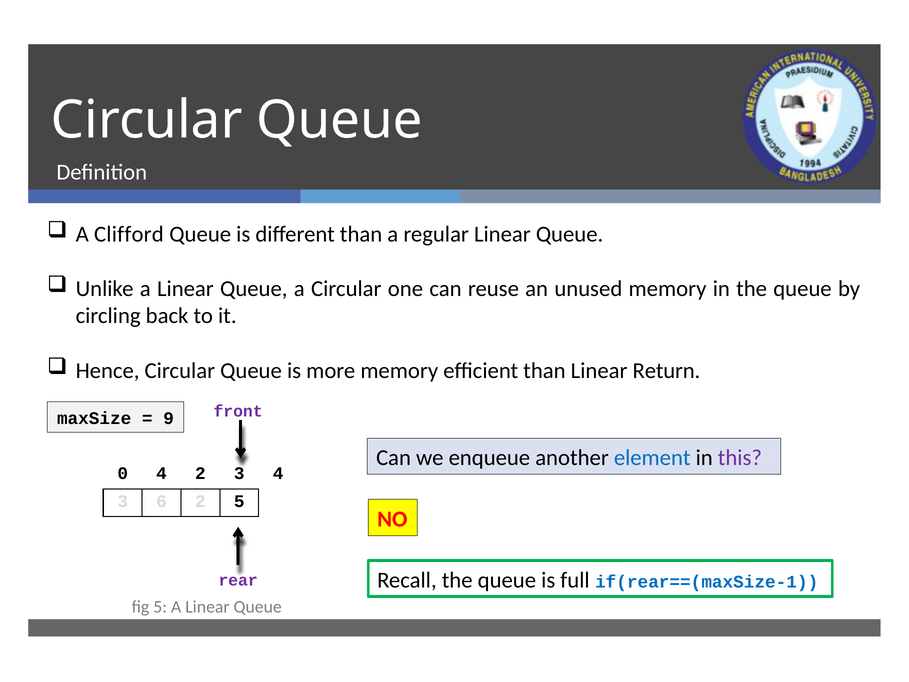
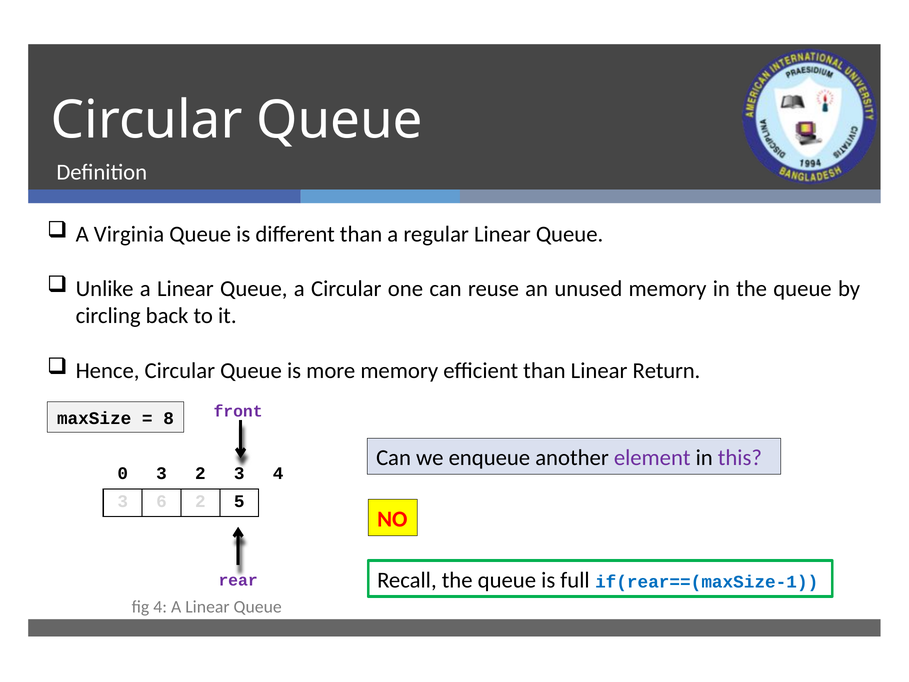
Clifford: Clifford -> Virginia
9: 9 -> 8
element colour: blue -> purple
0 4: 4 -> 3
fig 5: 5 -> 4
